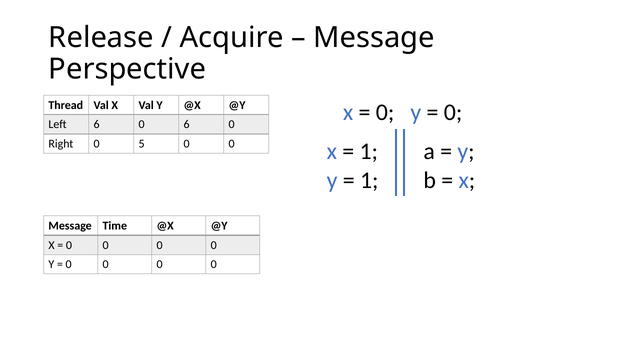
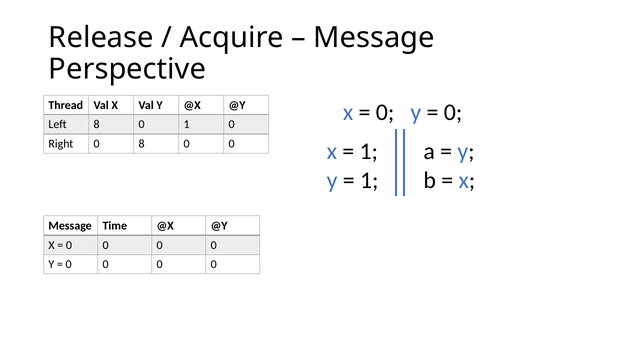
Left 6: 6 -> 8
0 6: 6 -> 1
0 5: 5 -> 8
